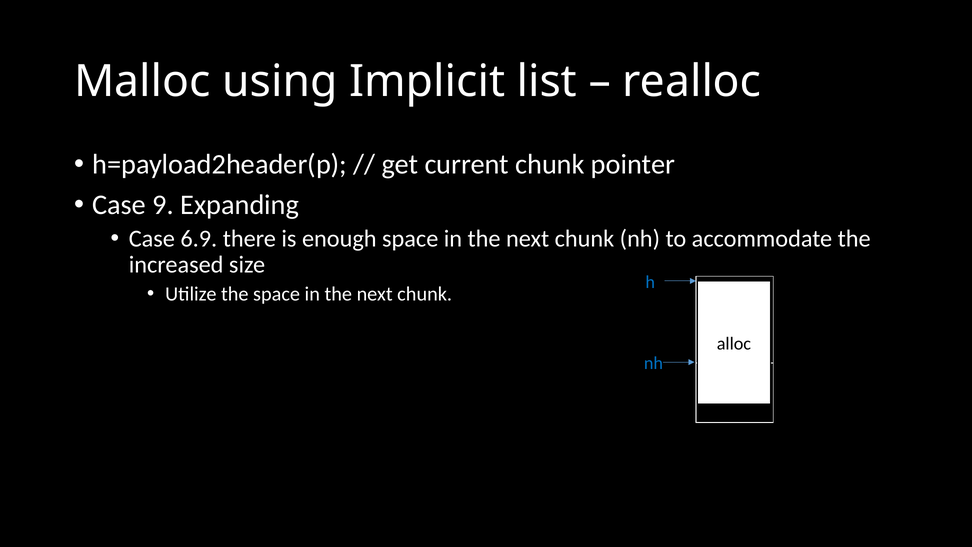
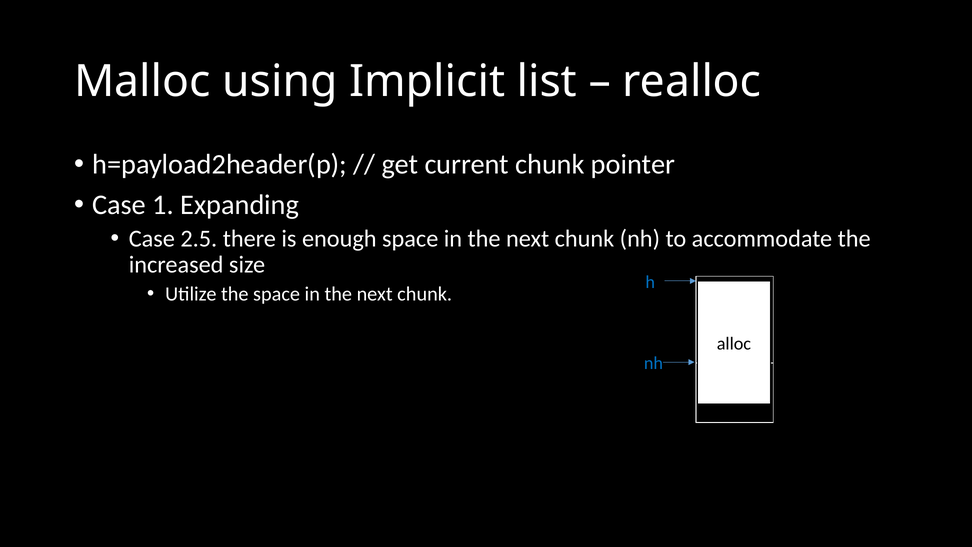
9: 9 -> 1
6.9: 6.9 -> 2.5
